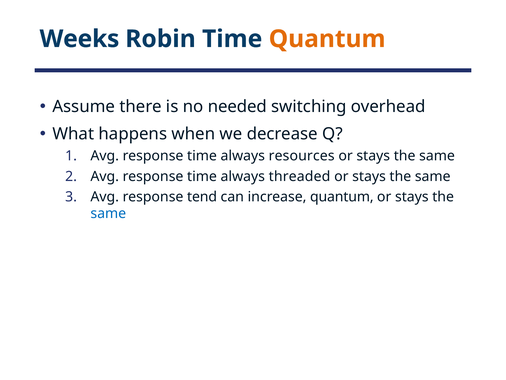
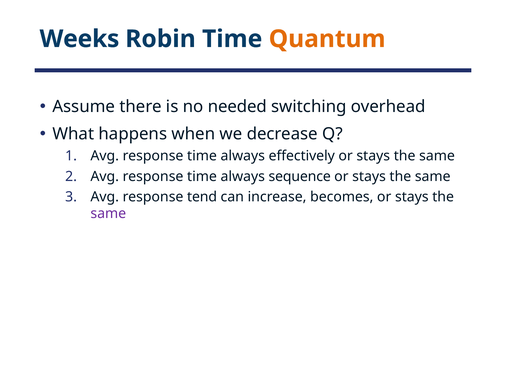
resources: resources -> effectively
threaded: threaded -> sequence
increase quantum: quantum -> becomes
same at (108, 213) colour: blue -> purple
